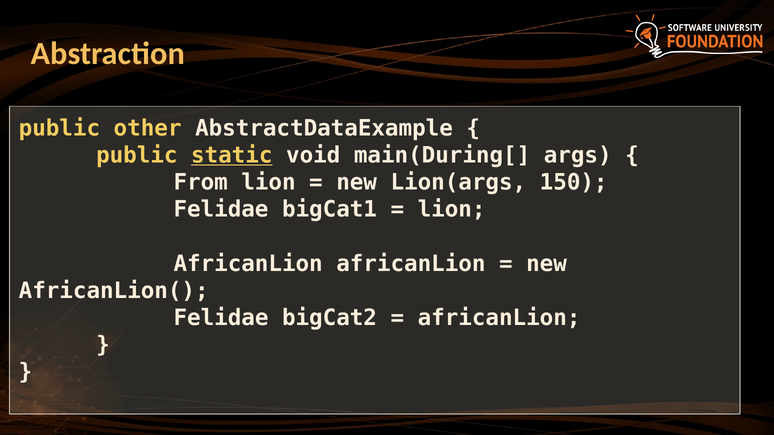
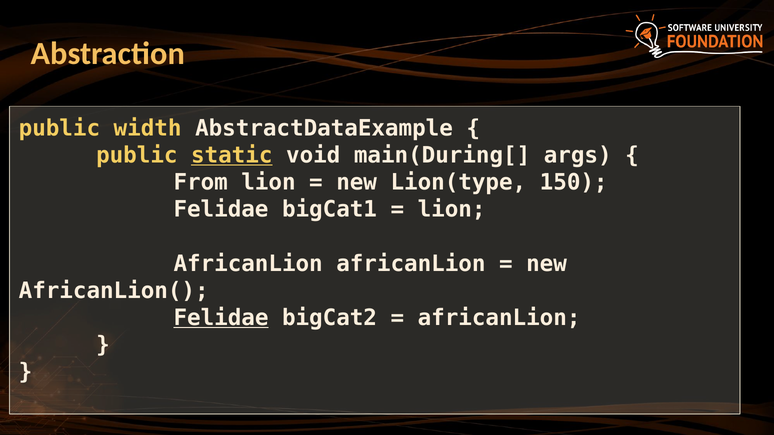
other: other -> width
Lion(args: Lion(args -> Lion(type
Felidae at (221, 318) underline: none -> present
